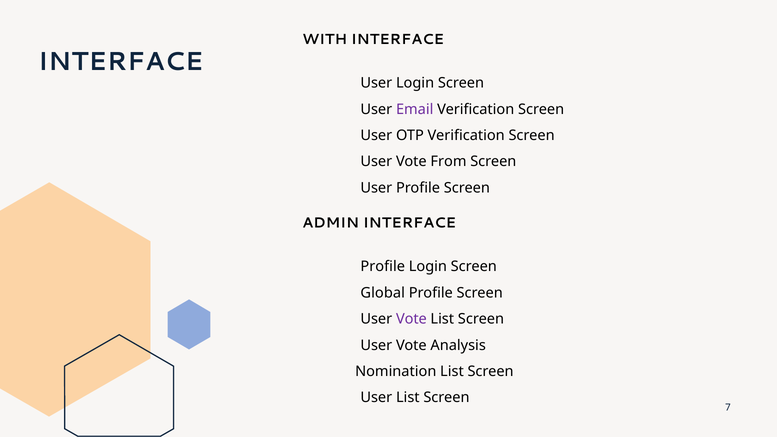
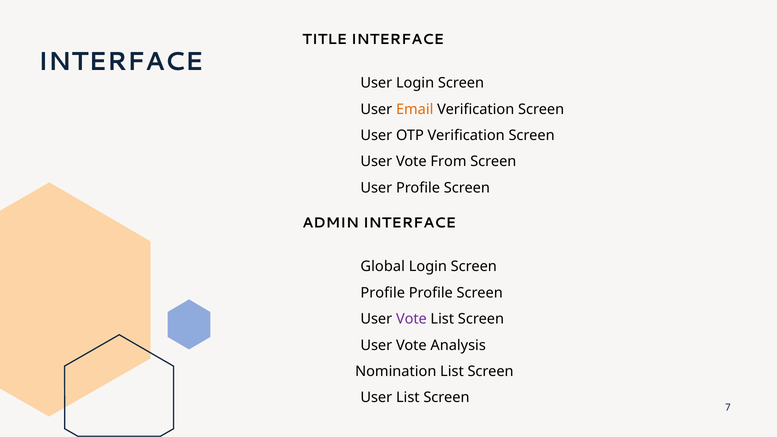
WITH: WITH -> TITLE
Email colour: purple -> orange
Profile at (383, 267): Profile -> Global
Global at (383, 293): Global -> Profile
